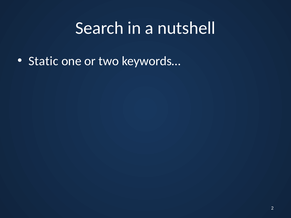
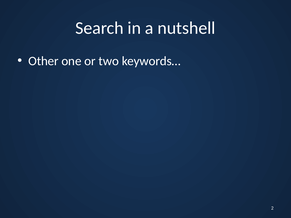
Static: Static -> Other
